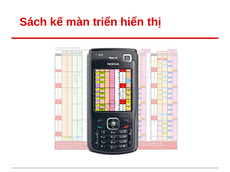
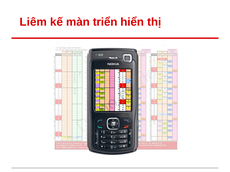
Sách: Sách -> Liêm
